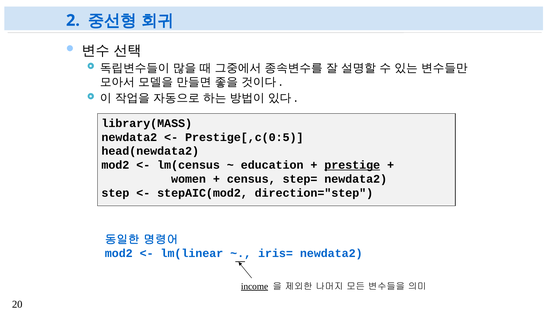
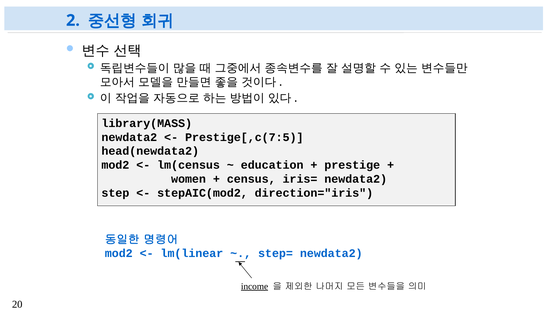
Prestige[,c(0:5: Prestige[,c(0:5 -> Prestige[,c(7:5
prestige underline: present -> none
step=: step= -> iris=
direction="step: direction="step -> direction="iris
iris=: iris= -> step=
